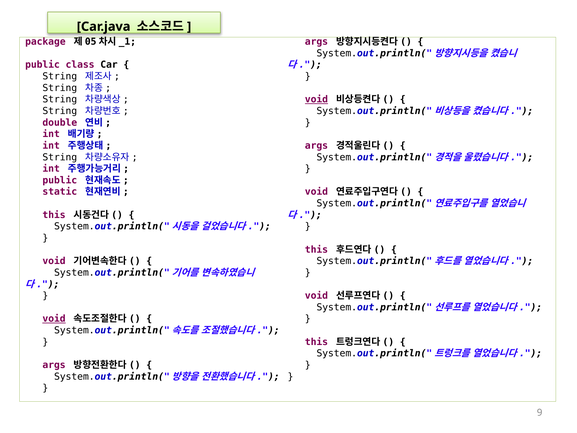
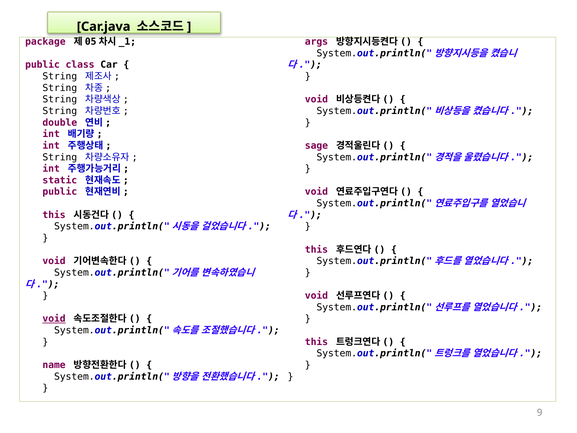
void at (316, 99) underline: present -> none
args at (316, 146): args -> sage
public at (60, 180): public -> static
static at (60, 192): static -> public
args at (54, 365): args -> name
